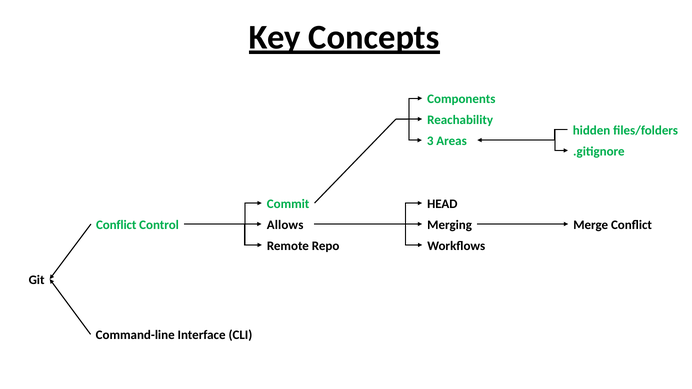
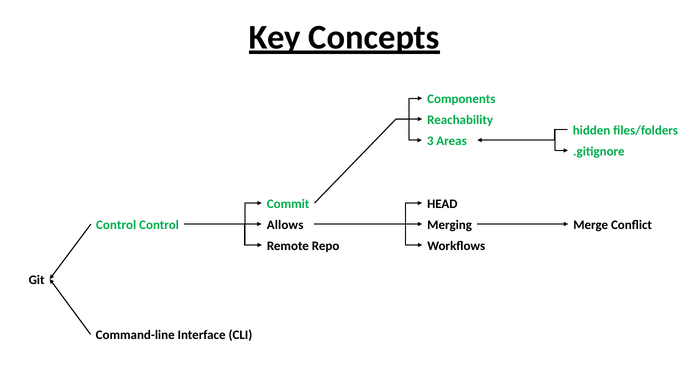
Conflict at (116, 225): Conflict -> Control
